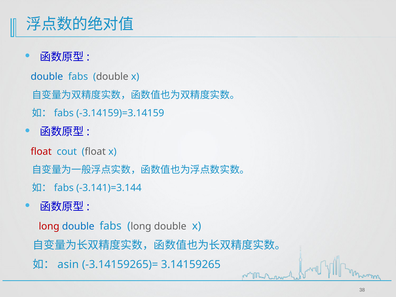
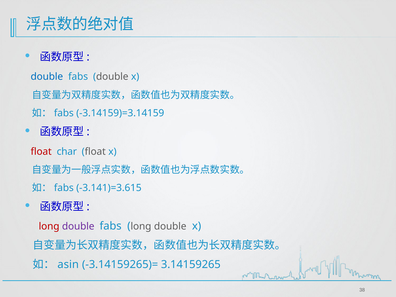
cout: cout -> char
-3.141)=3.144: -3.141)=3.144 -> -3.141)=3.615
double at (78, 226) colour: blue -> purple
